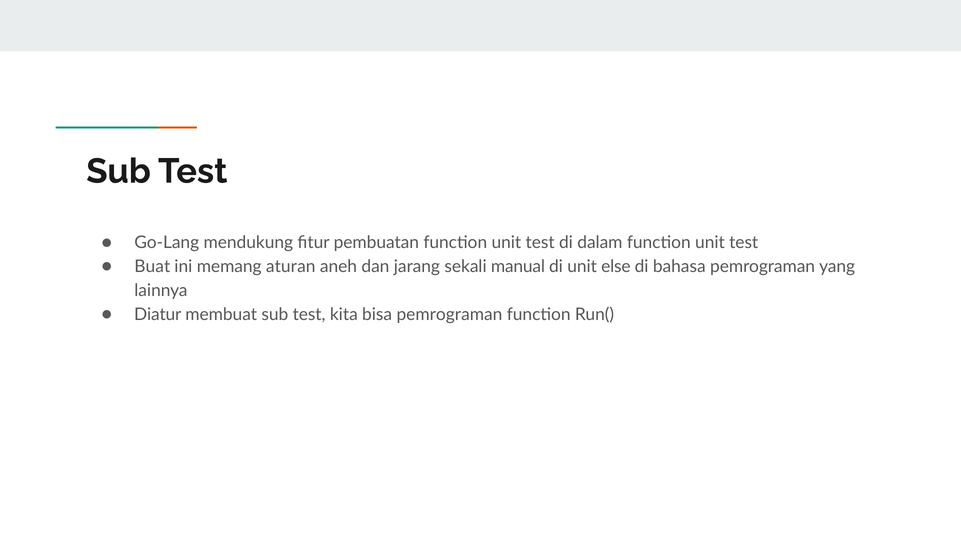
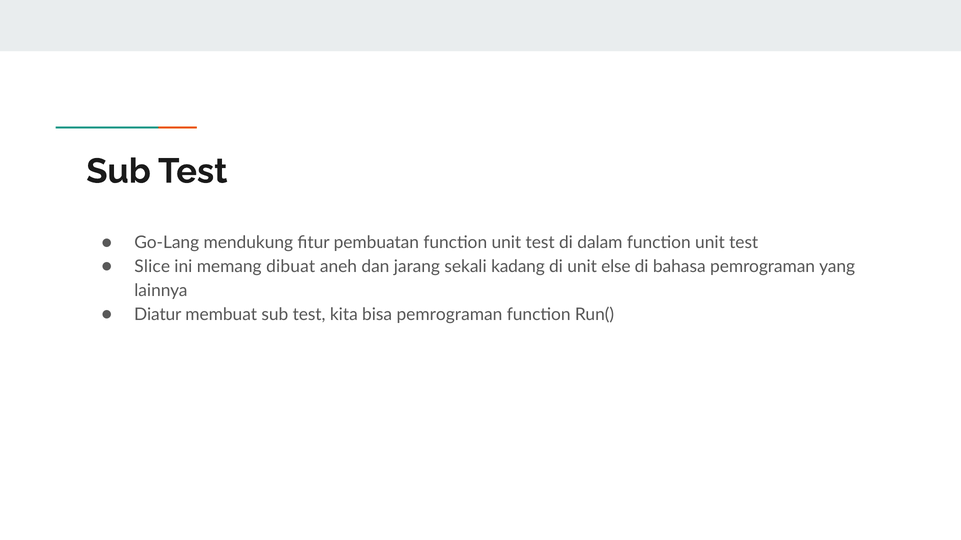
Buat: Buat -> Slice
aturan: aturan -> dibuat
manual: manual -> kadang
